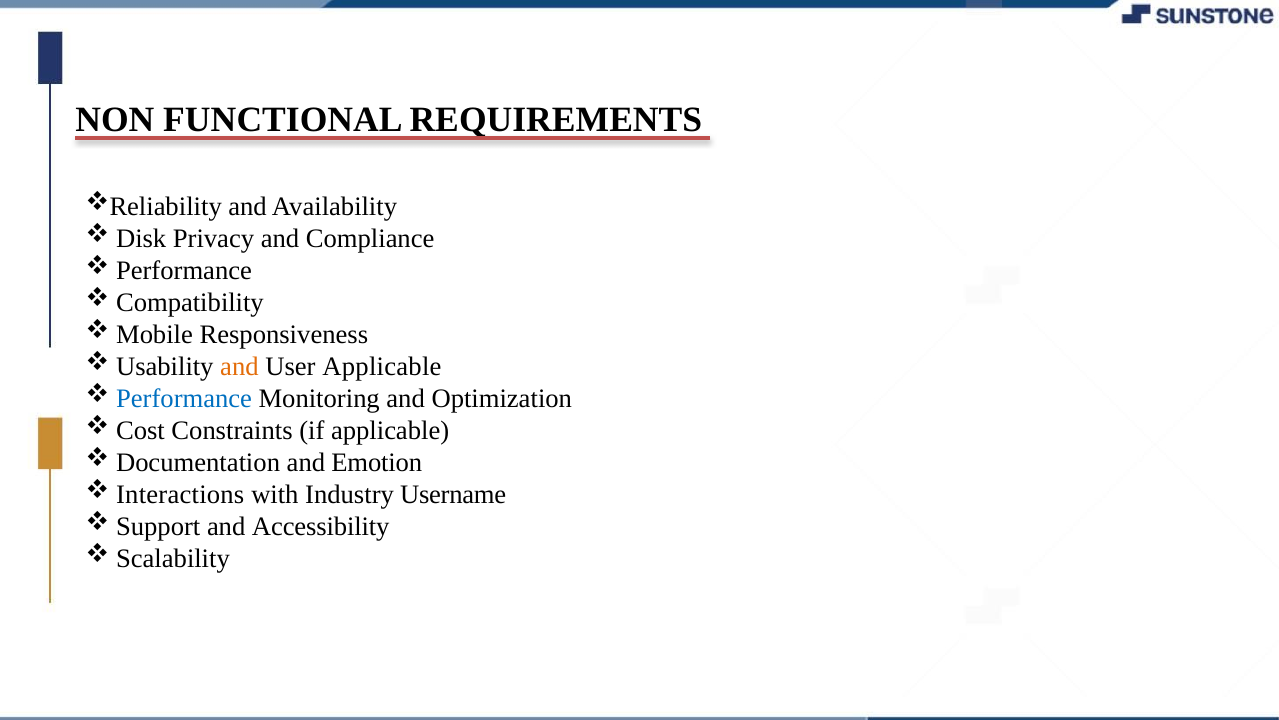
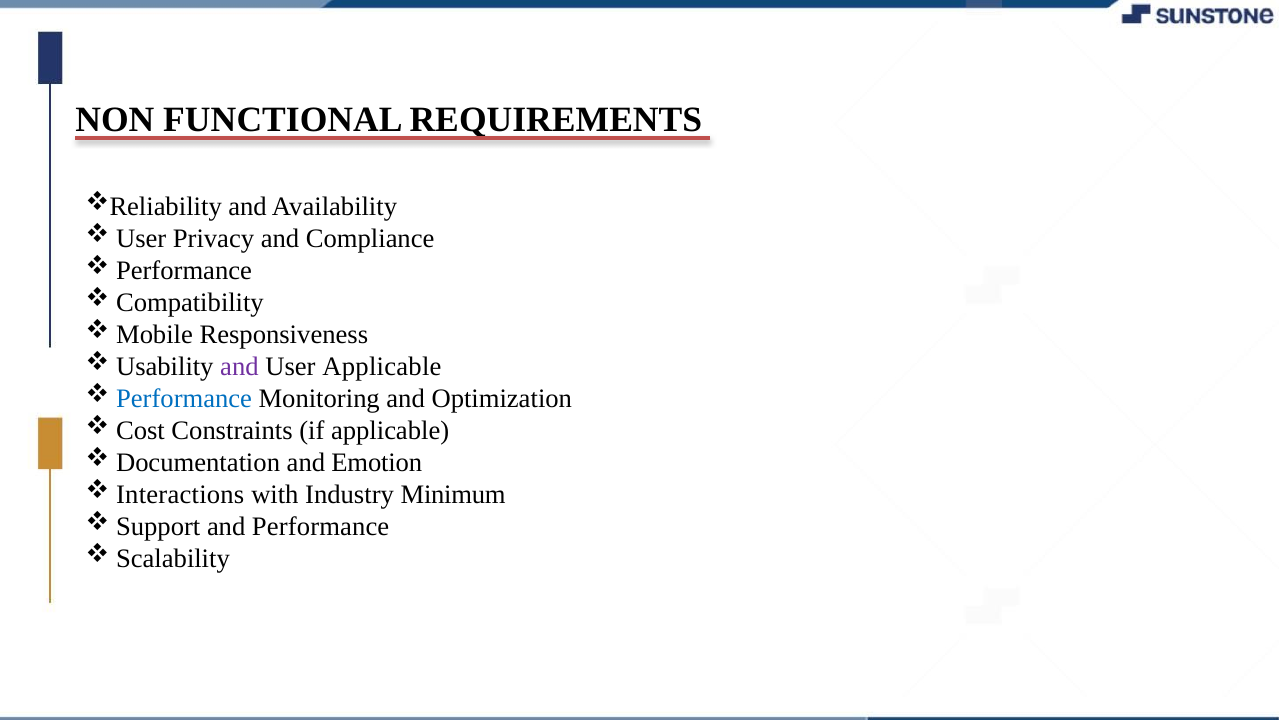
Disk at (141, 238): Disk -> User
and at (239, 366) colour: orange -> purple
Username: Username -> Minimum
and Accessibility: Accessibility -> Performance
